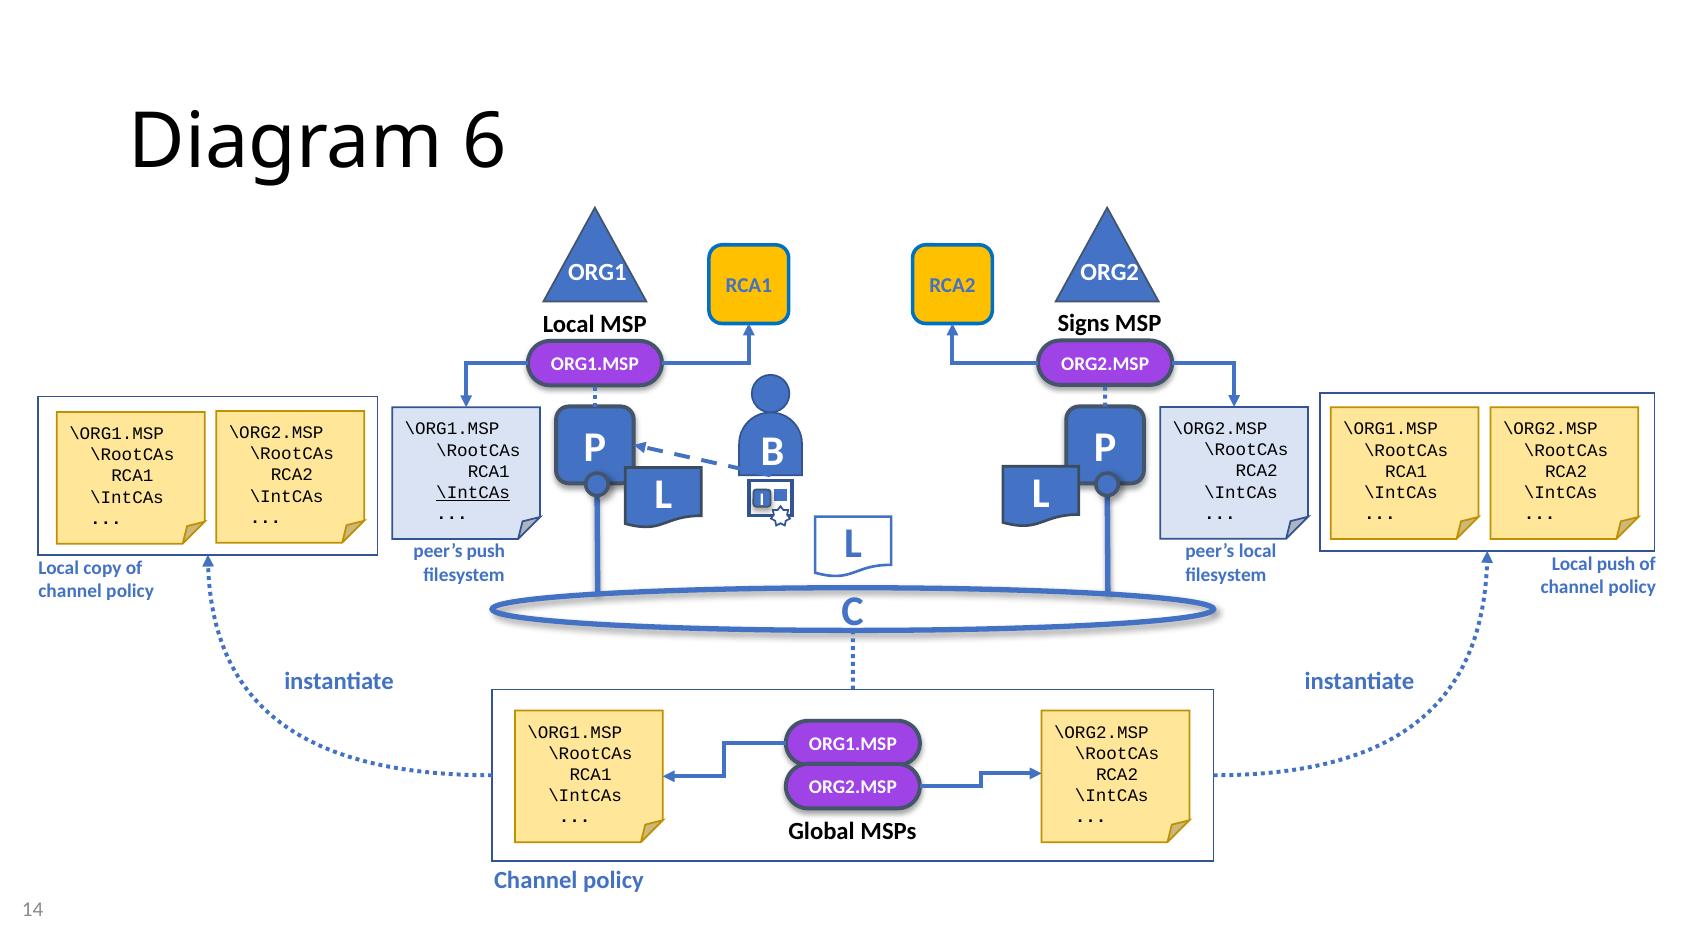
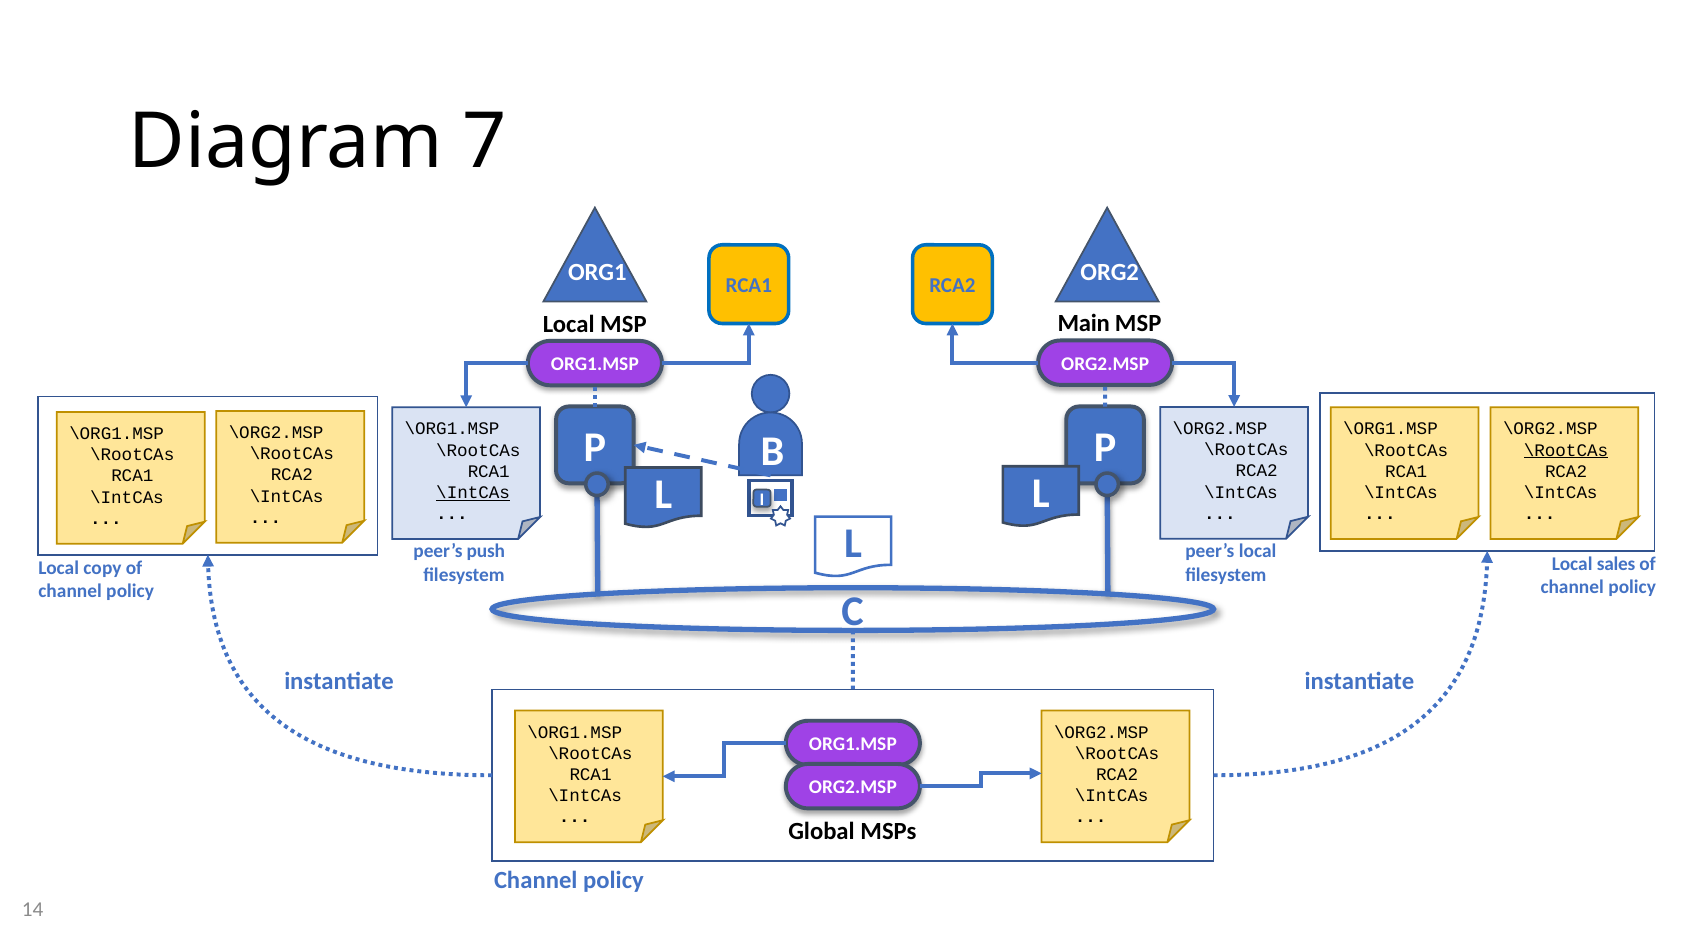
6: 6 -> 7
Signs: Signs -> Main
\RootCAs at (1566, 450) underline: none -> present
Local push: push -> sales
